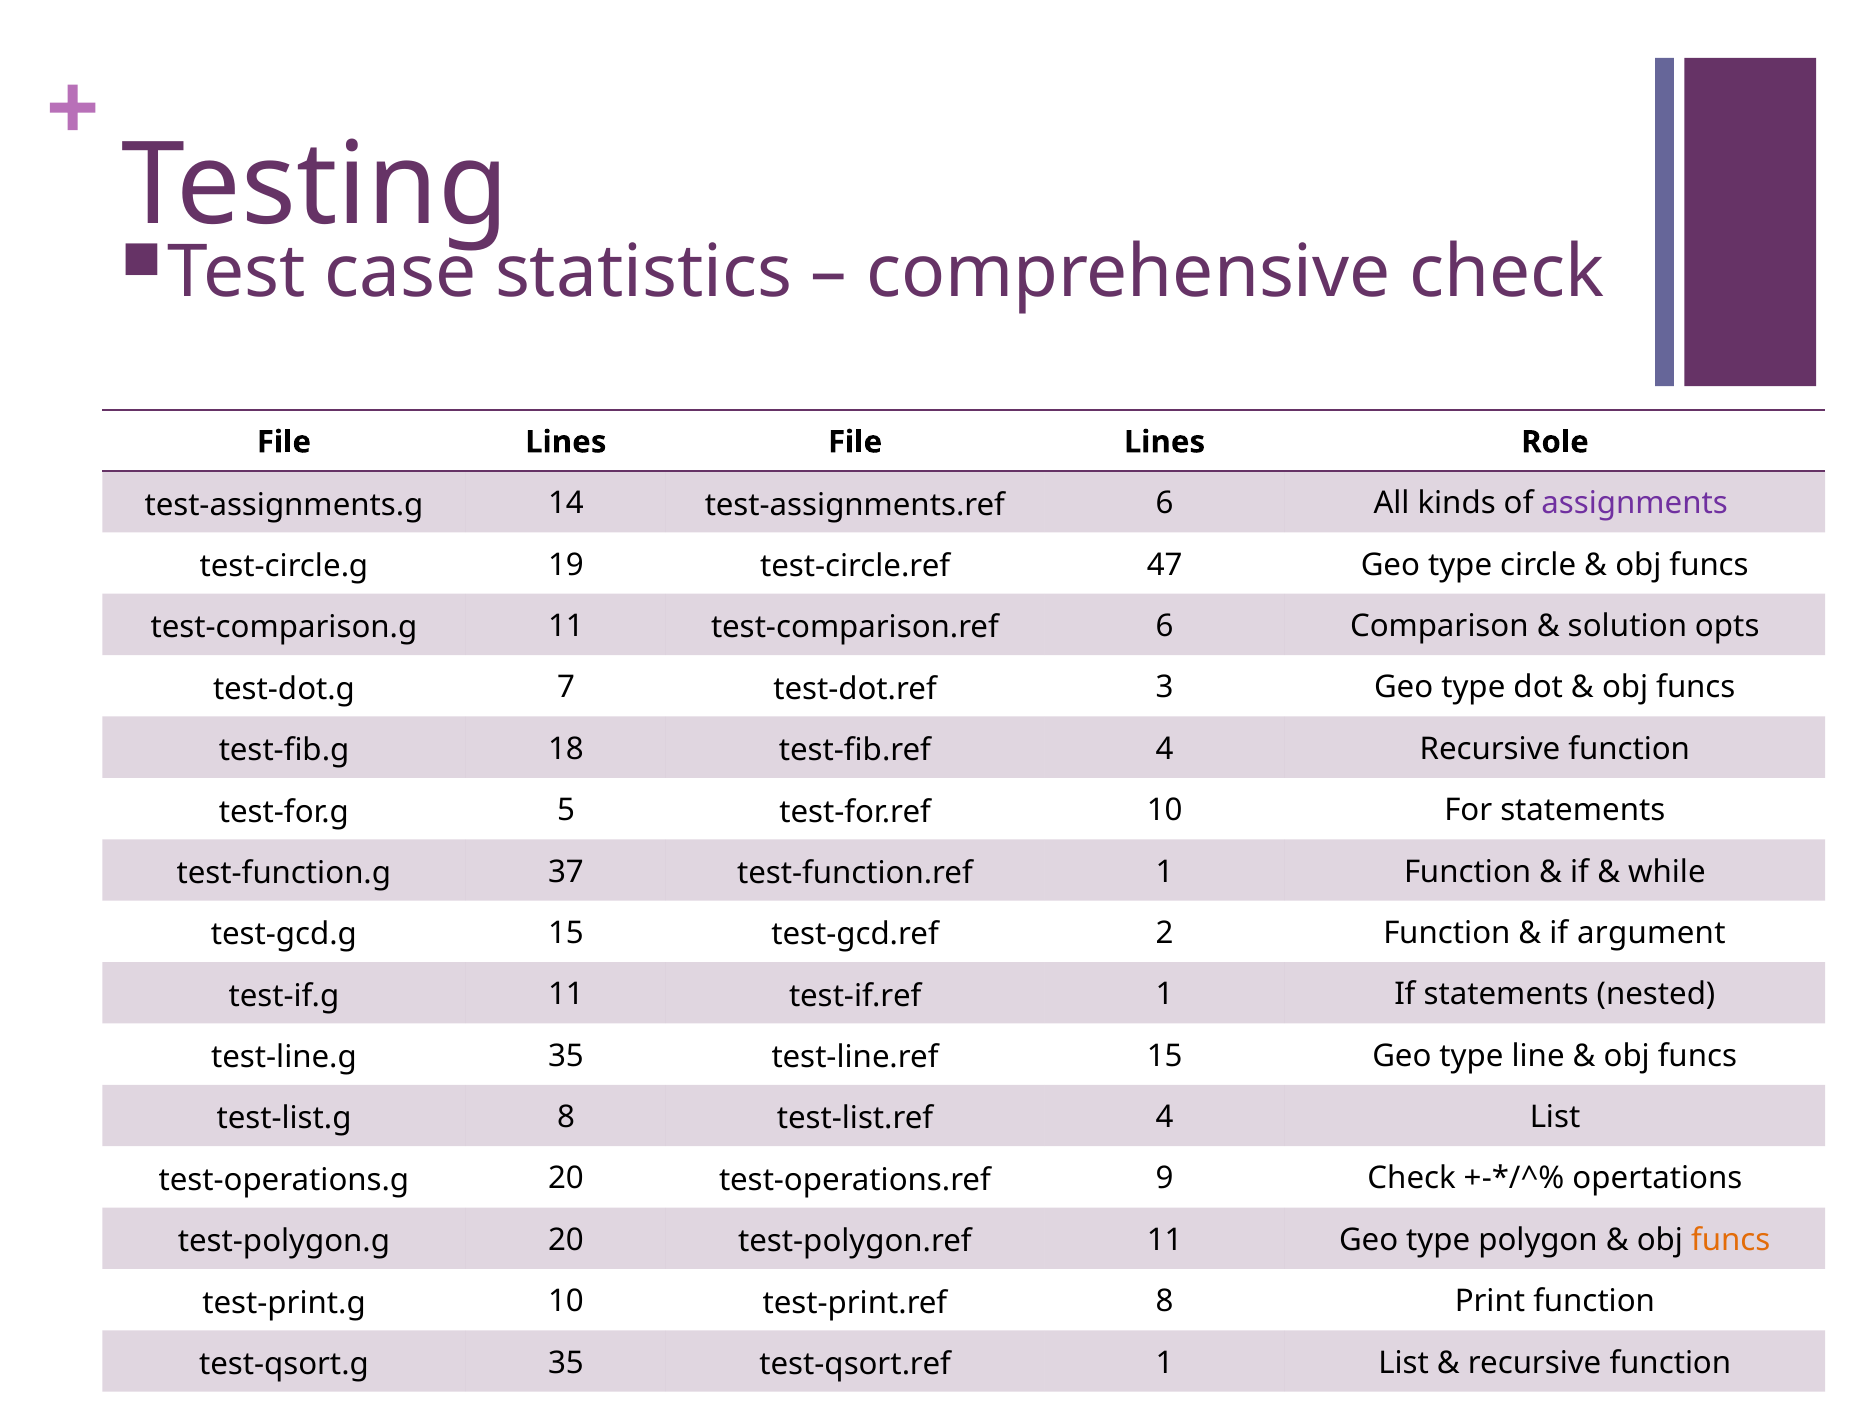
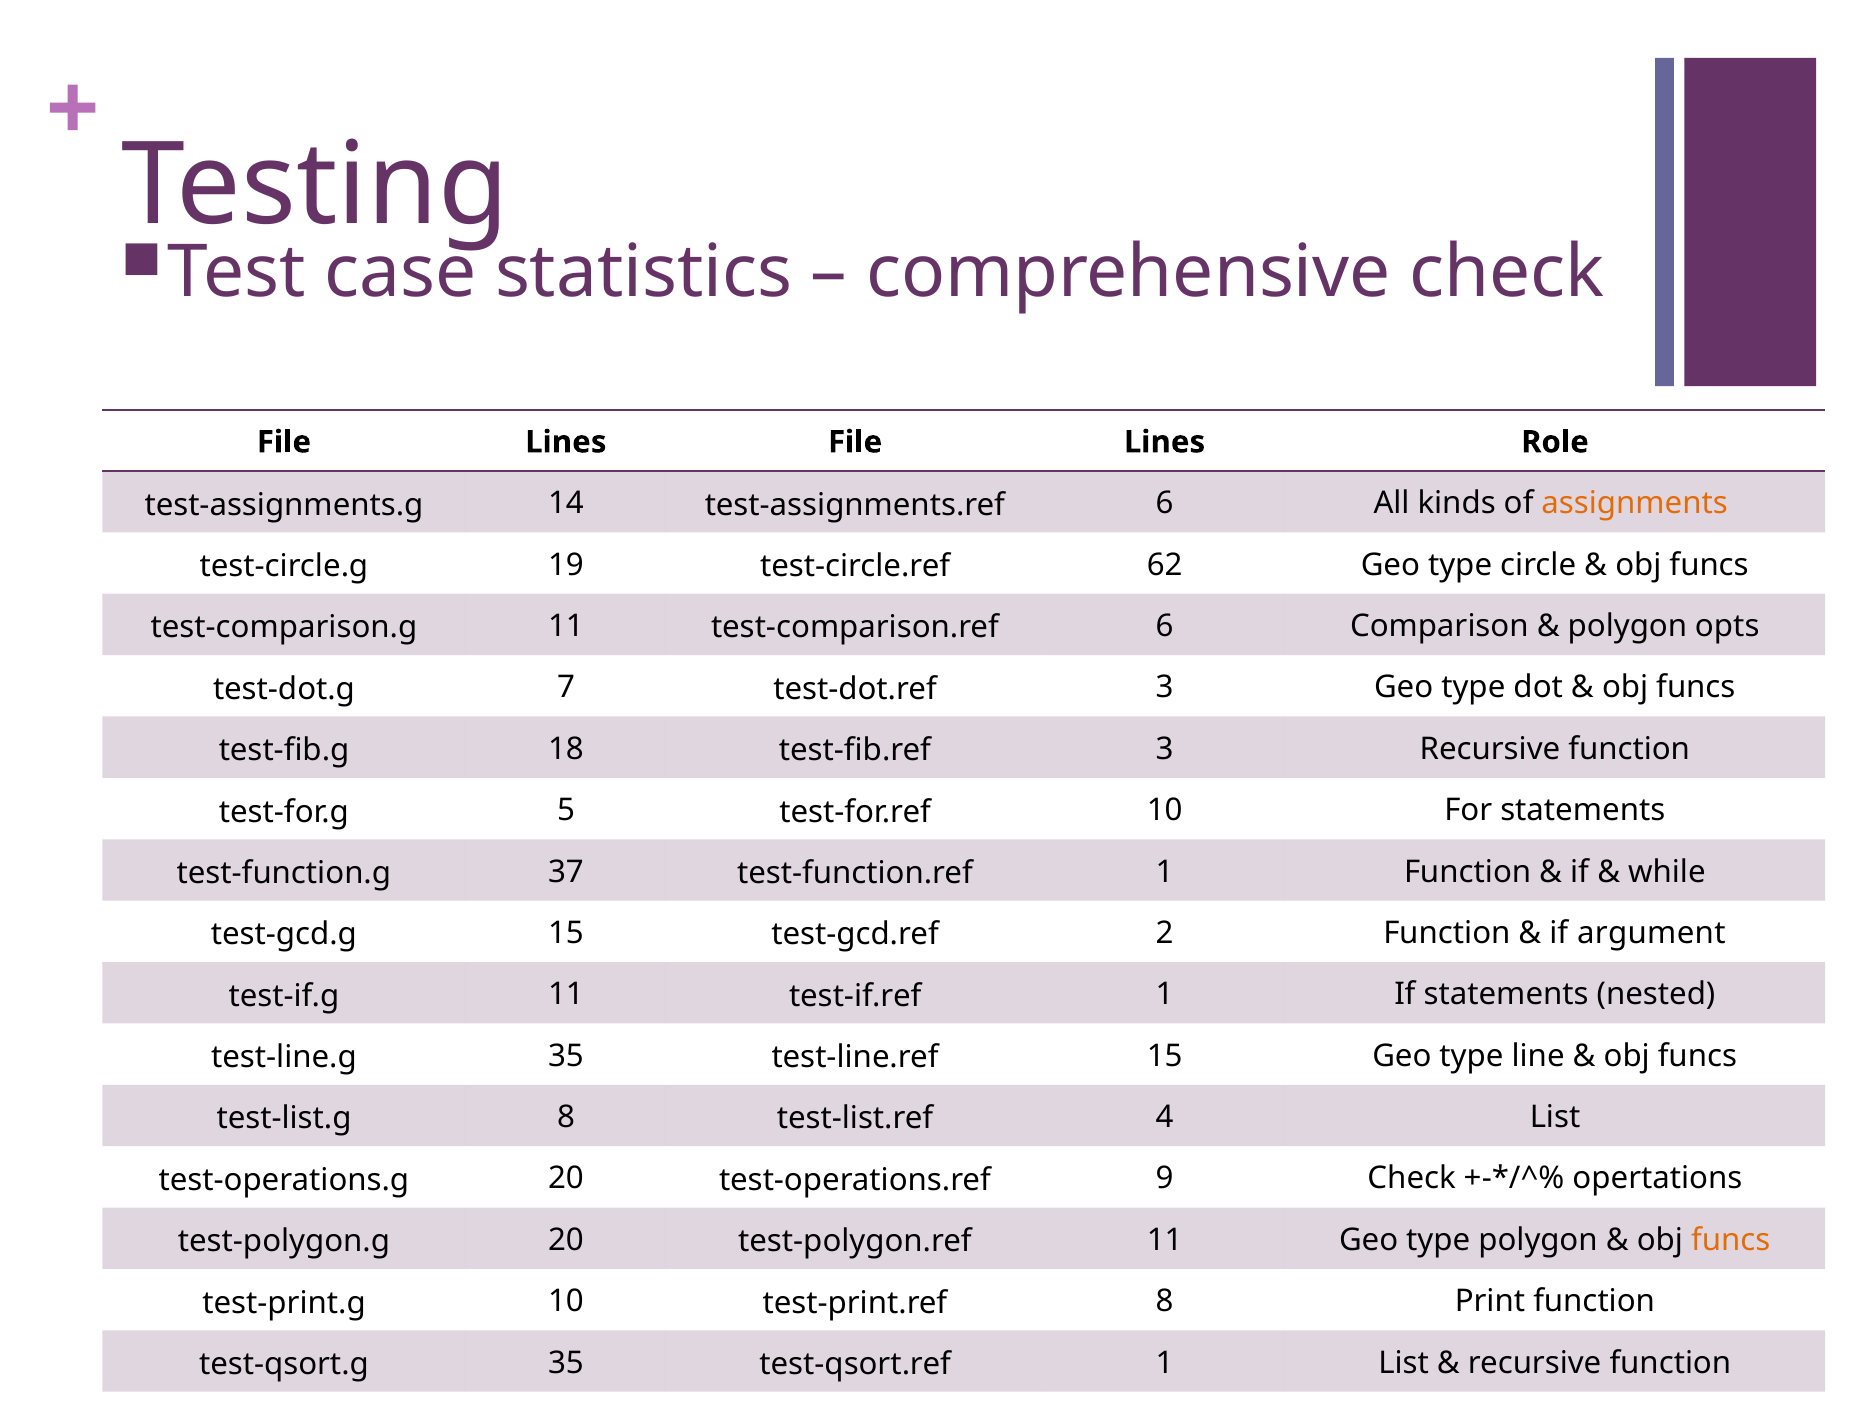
assignments colour: purple -> orange
47: 47 -> 62
solution at (1627, 626): solution -> polygon
test-fib.ref 4: 4 -> 3
